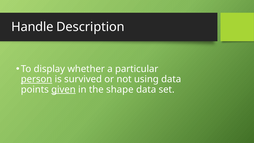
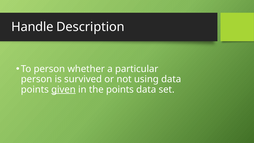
To display: display -> person
person at (37, 79) underline: present -> none
the shape: shape -> points
